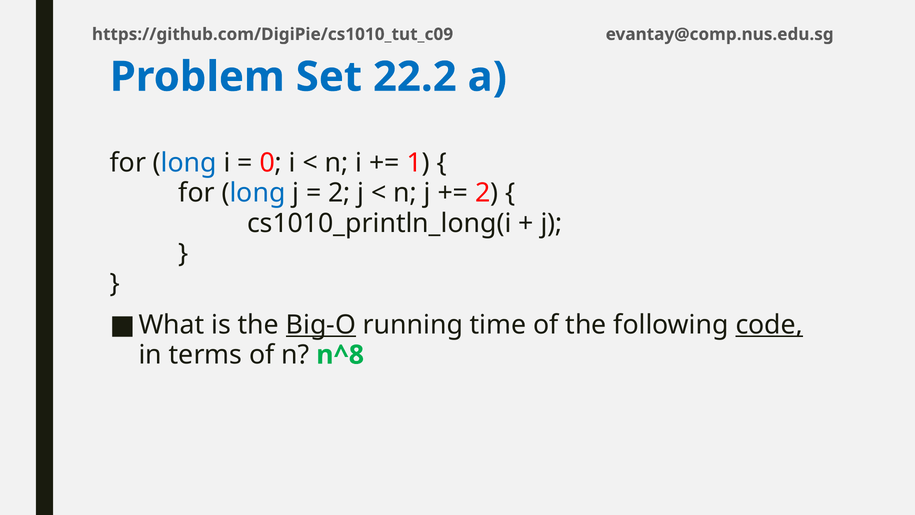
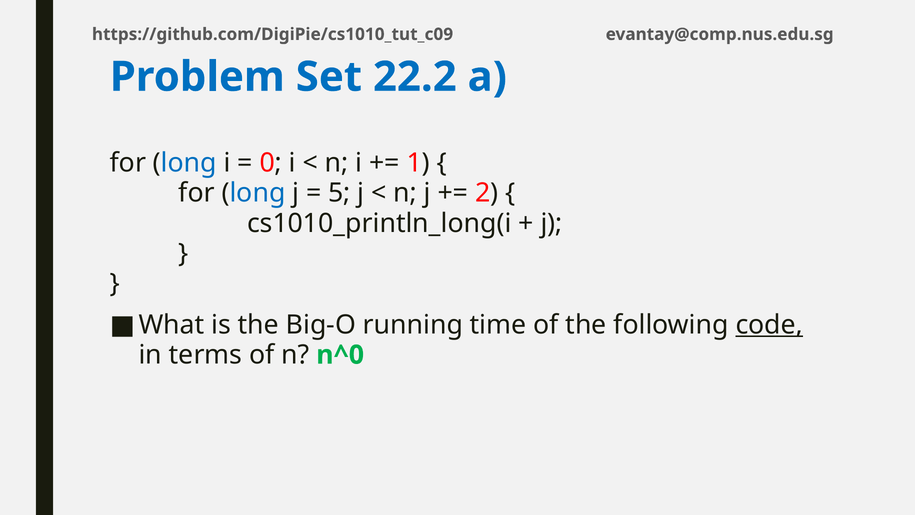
2 at (339, 193): 2 -> 5
Big-O underline: present -> none
n^8: n^8 -> n^0
